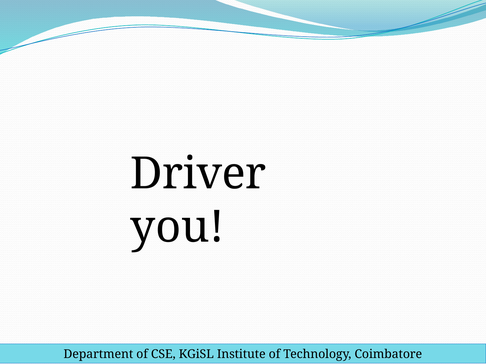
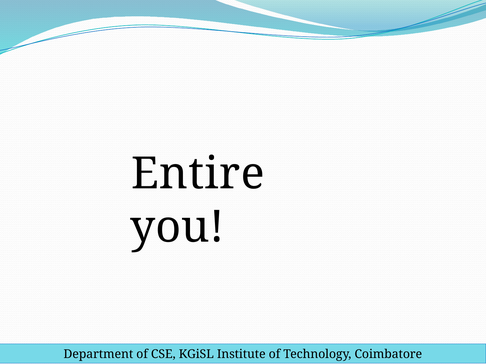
Driver: Driver -> Entire
